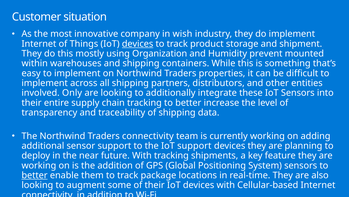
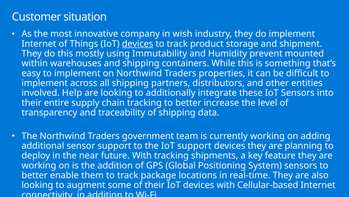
Organization: Organization -> Immutability
Only: Only -> Help
Traders connectivity: connectivity -> government
better at (35, 175) underline: present -> none
